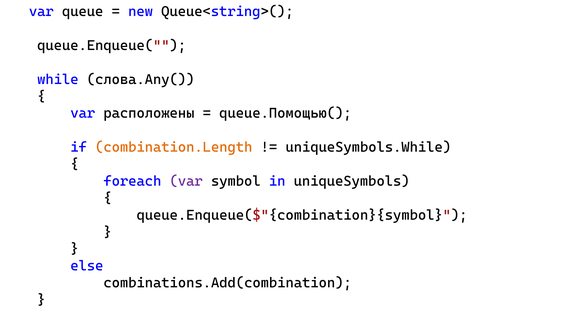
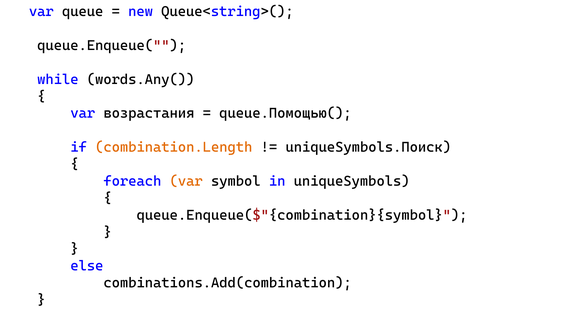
слова.Any(: слова.Any( -> words.Any(
расположены: расположены -> возрастания
uniqueSymbols.While: uniqueSymbols.While -> uniqueSymbols.Поиск
var at (186, 181) colour: purple -> orange
